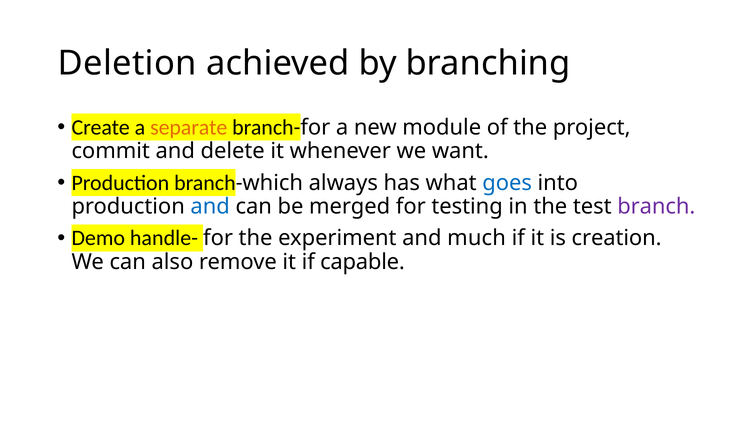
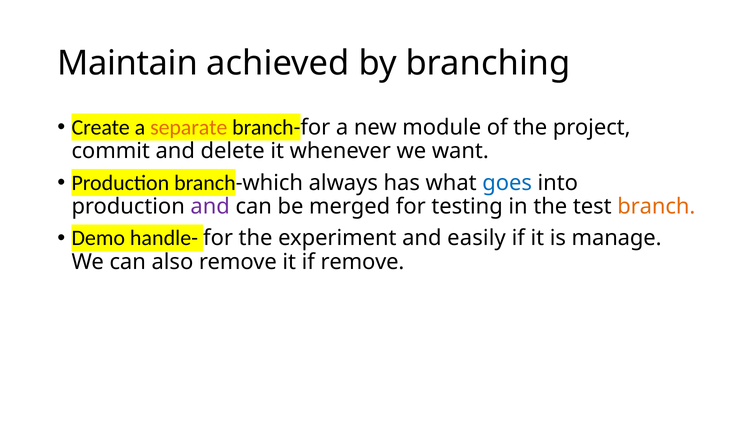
Deletion: Deletion -> Maintain
and at (210, 206) colour: blue -> purple
branch colour: purple -> orange
much: much -> easily
creation: creation -> manage
if capable: capable -> remove
